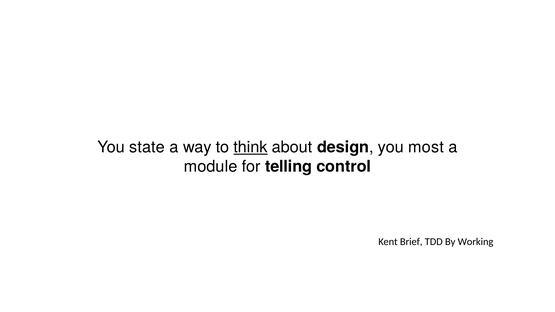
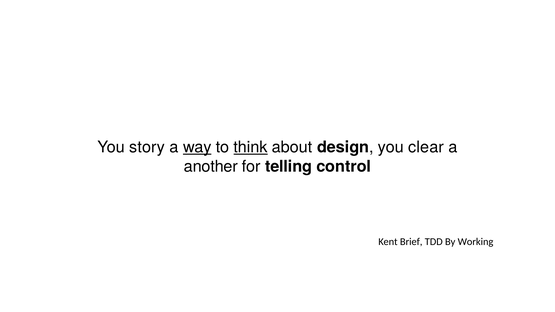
state: state -> story
way underline: none -> present
most: most -> clear
module: module -> another
